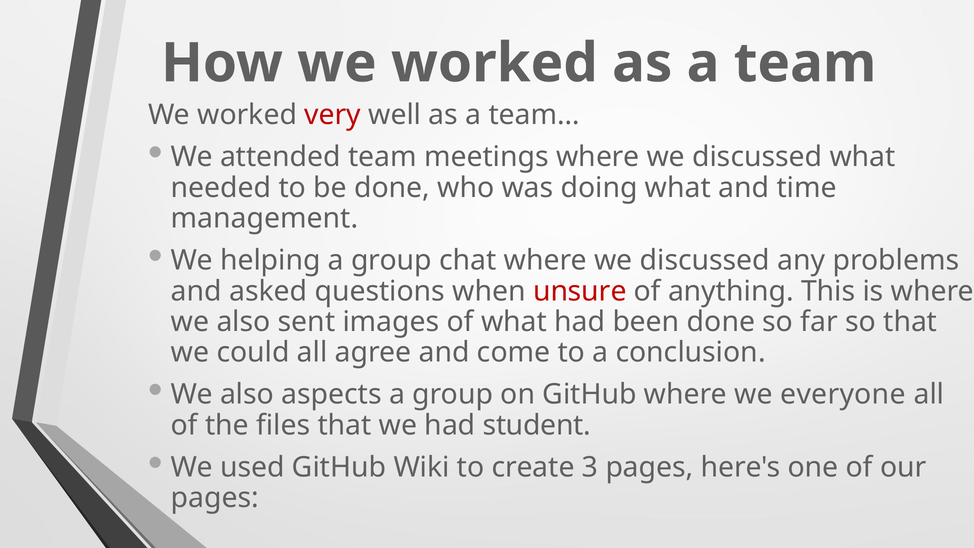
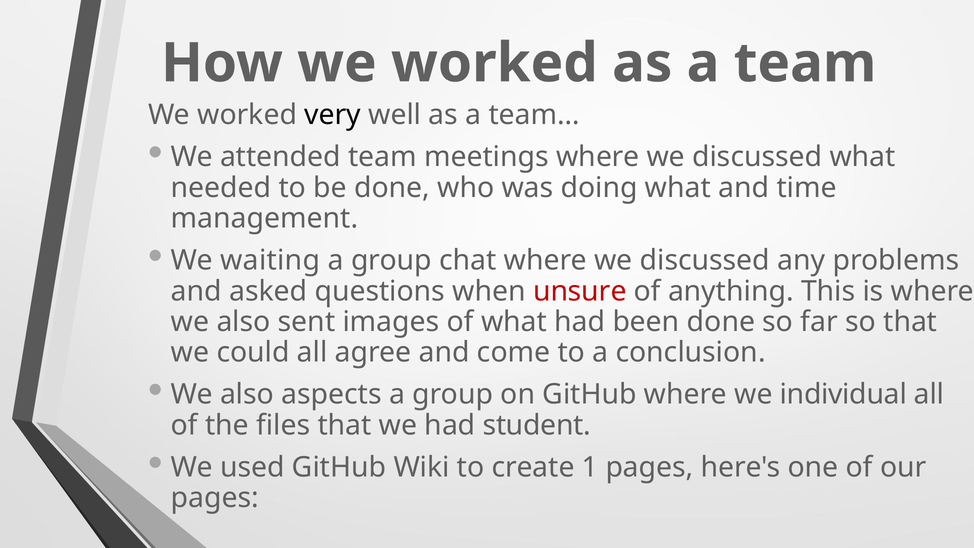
very colour: red -> black
helping: helping -> waiting
everyone: everyone -> individual
3: 3 -> 1
